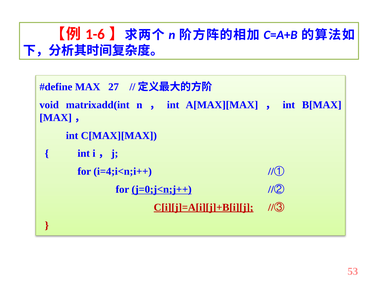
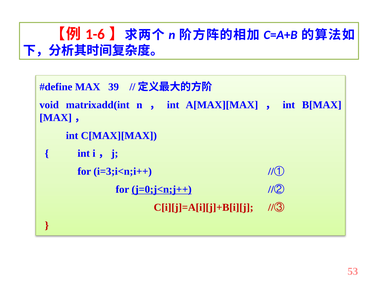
27: 27 -> 39
i=4;i<n;i++: i=4;i<n;i++ -> i=3;i<n;i++
C[i][j]=A[i][j]+B[i][j underline: present -> none
